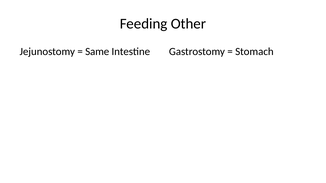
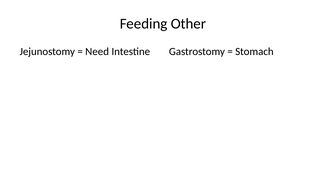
Same: Same -> Need
